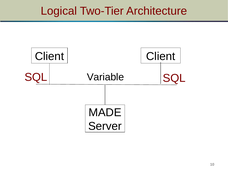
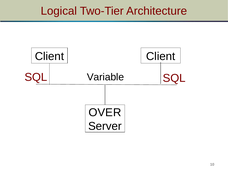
MADE: MADE -> OVER
